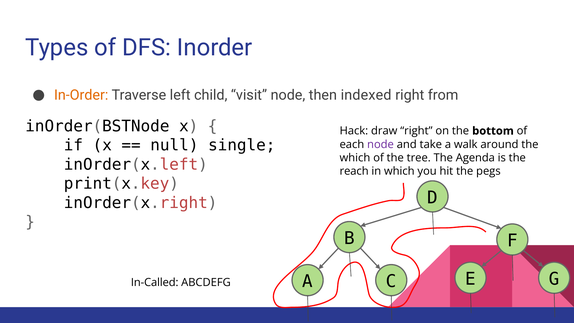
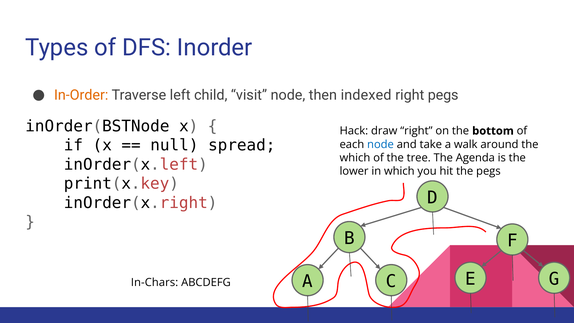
right from: from -> pegs
single: single -> spread
node at (380, 144) colour: purple -> blue
reach: reach -> lower
In-Called: In-Called -> In-Chars
